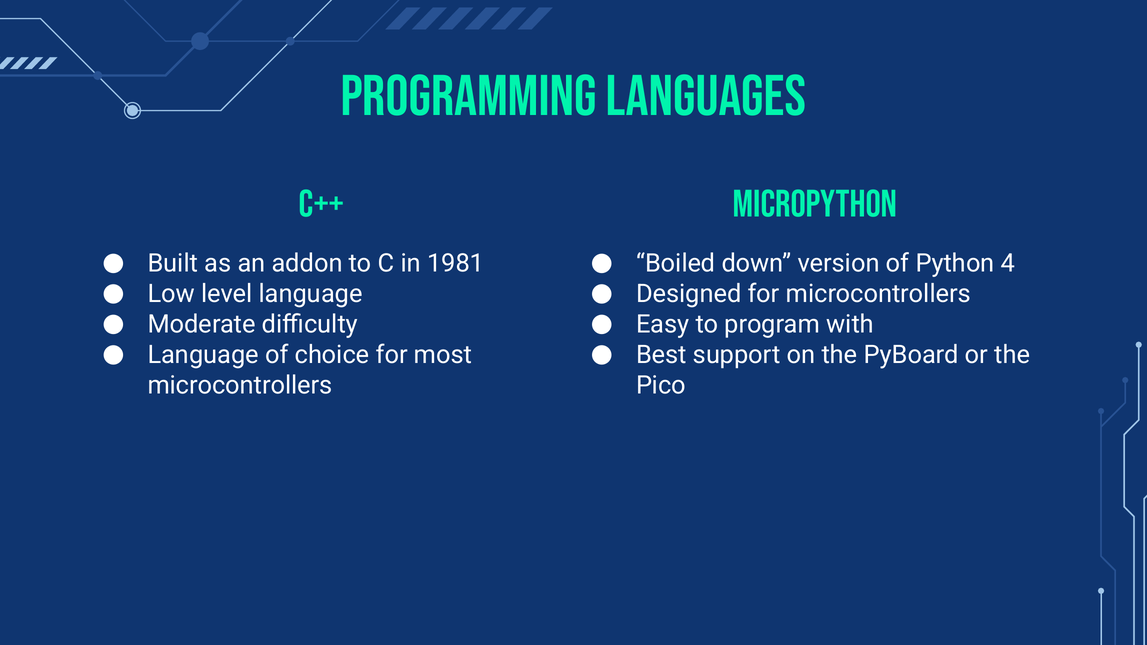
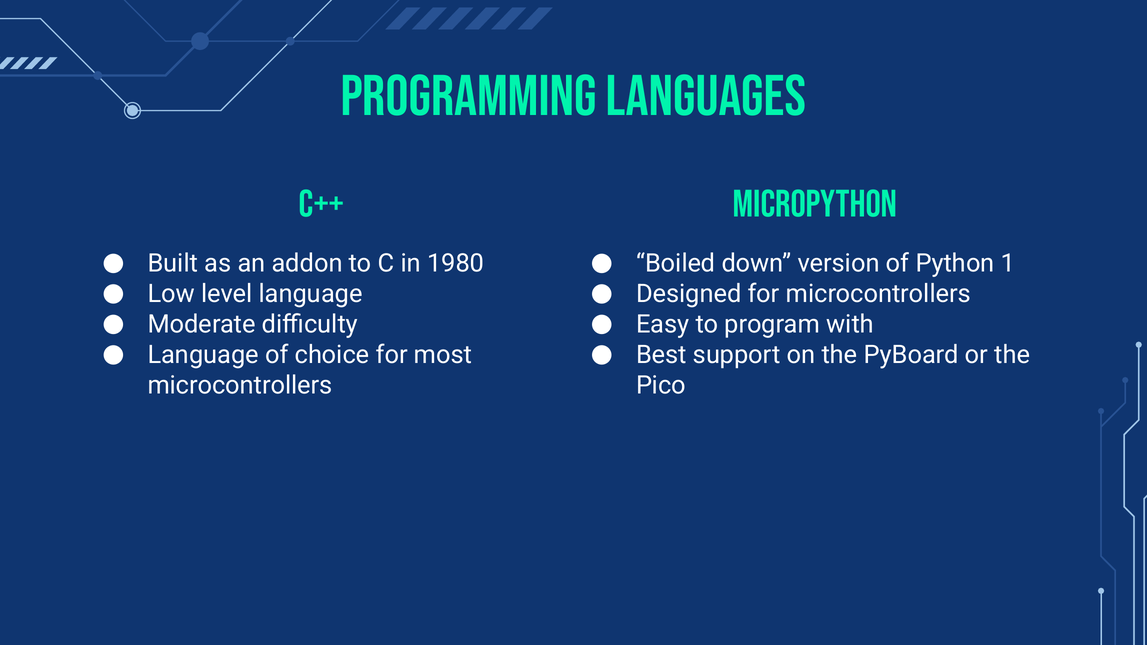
1981: 1981 -> 1980
4: 4 -> 1
